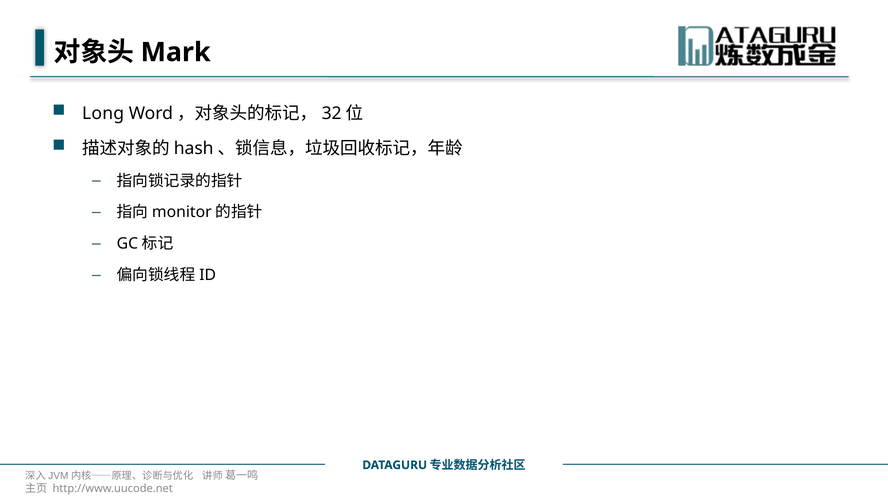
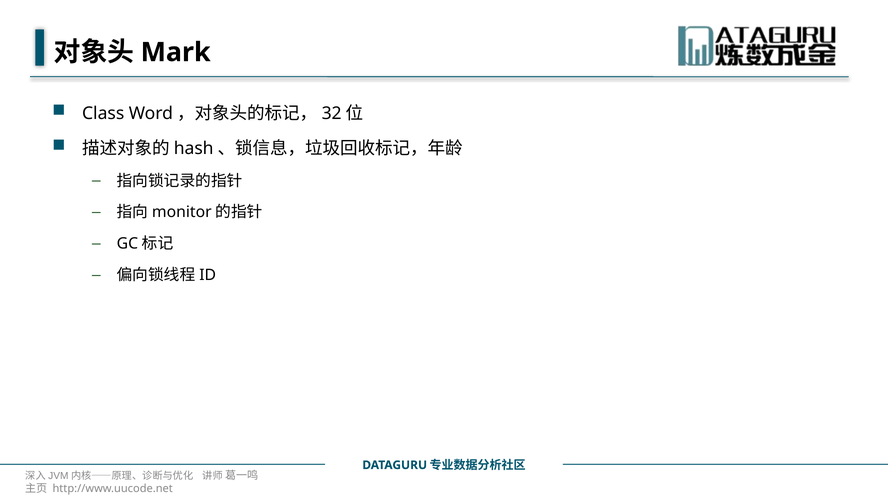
Long: Long -> Class
